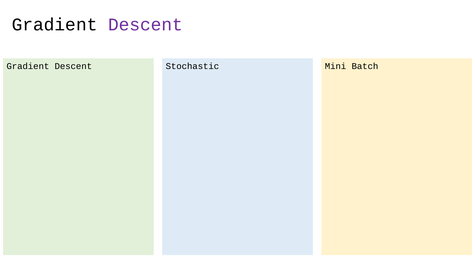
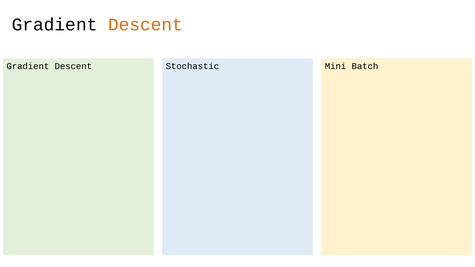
Descent at (145, 25) colour: purple -> orange
